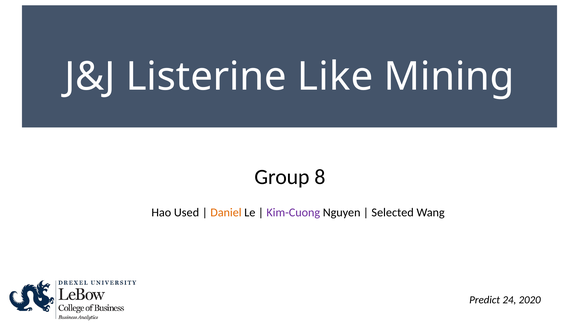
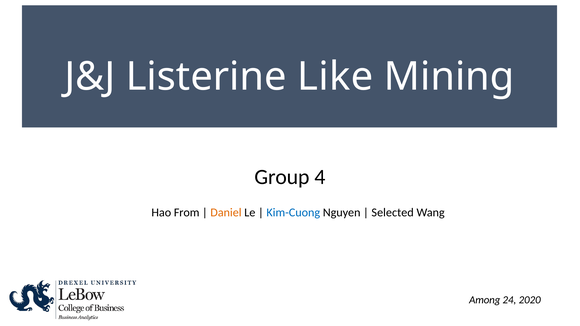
8: 8 -> 4
Used: Used -> From
Kim-Cuong colour: purple -> blue
Predict: Predict -> Among
